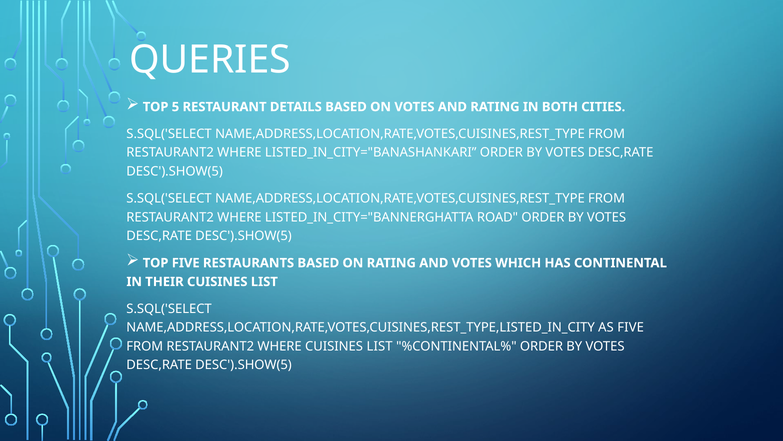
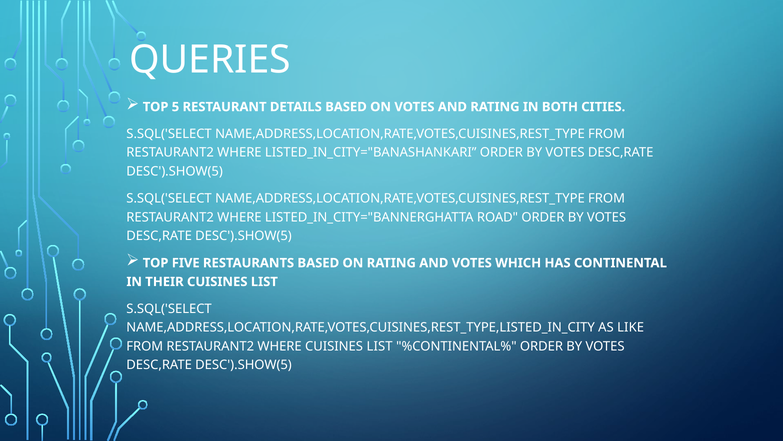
AS FIVE: FIVE -> LIKE
